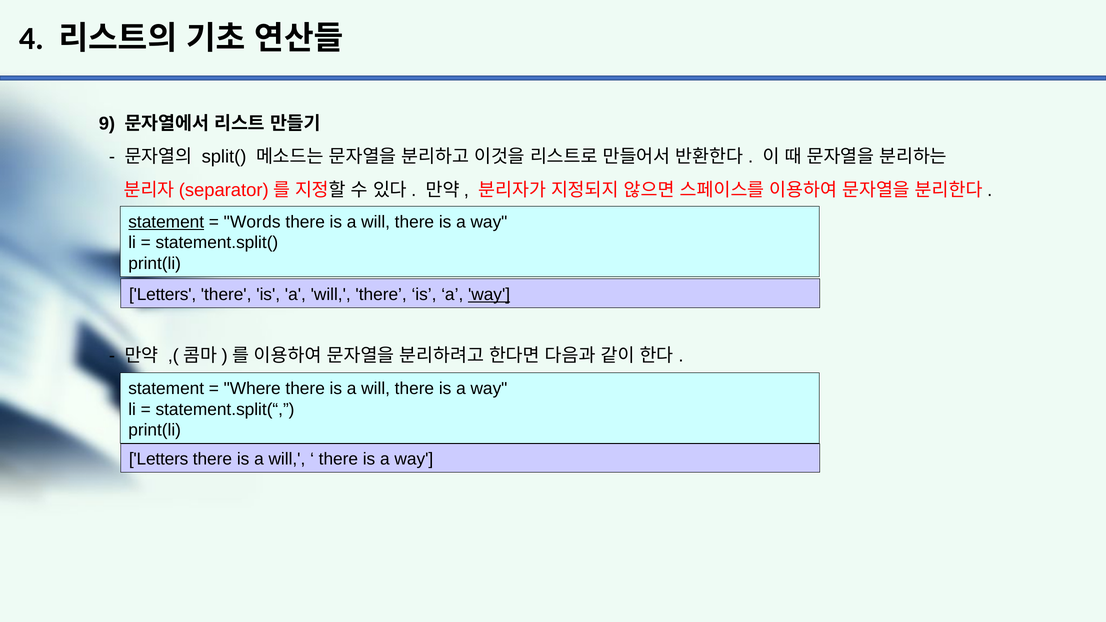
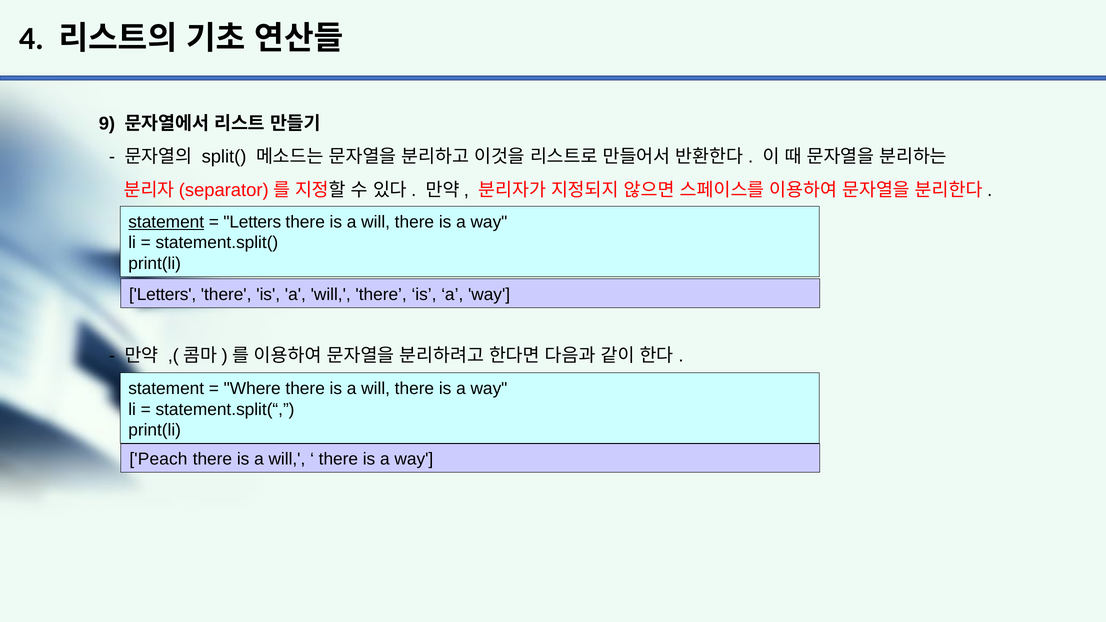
Words at (252, 222): Words -> Letters
way at (489, 295) underline: present -> none
Letters at (159, 459): Letters -> Peach
